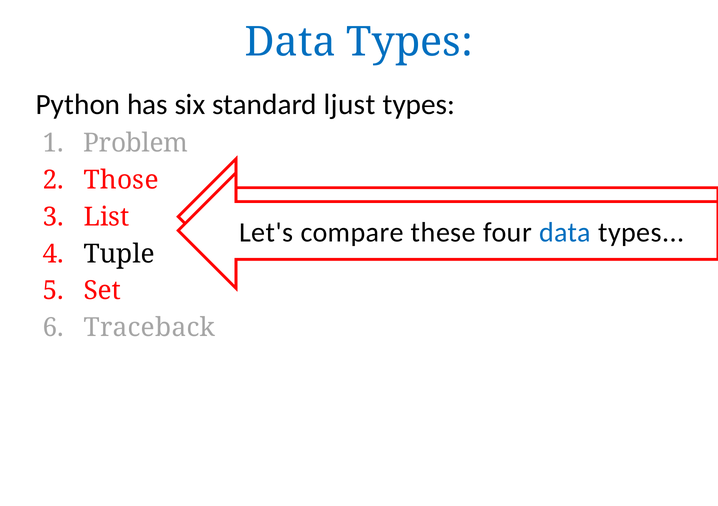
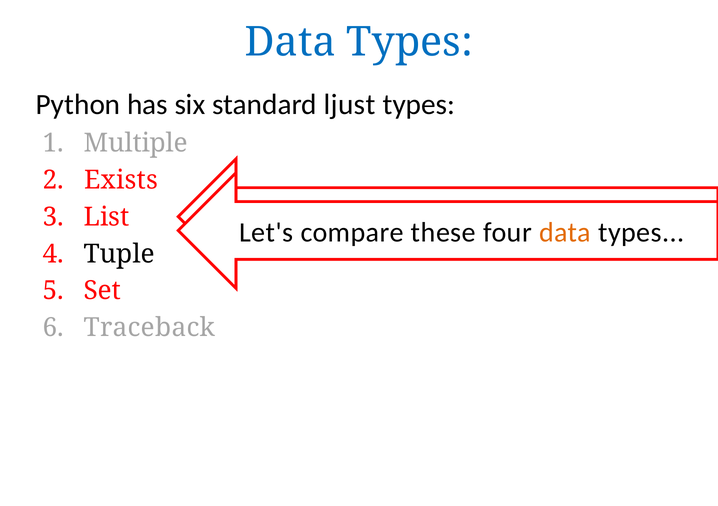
Problem: Problem -> Multiple
Those: Those -> Exists
data at (565, 232) colour: blue -> orange
